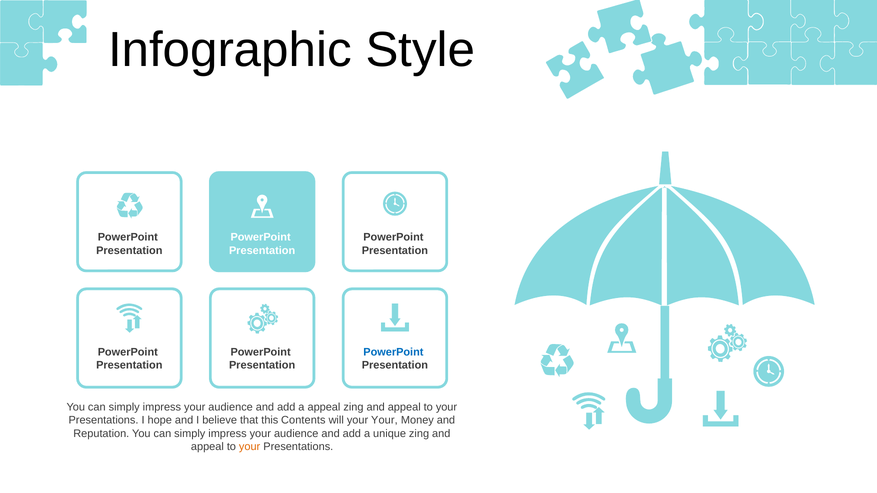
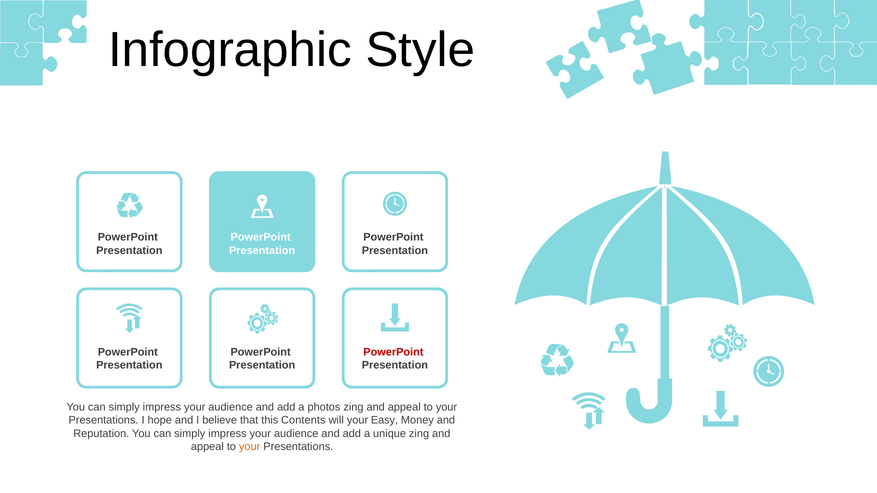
PowerPoint at (393, 352) colour: blue -> red
a appeal: appeal -> photos
your Your: Your -> Easy
